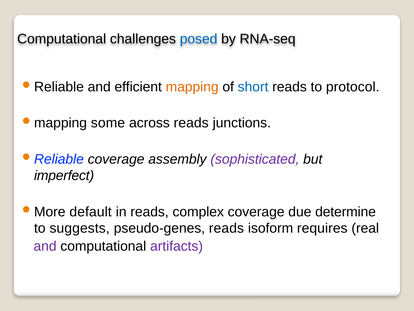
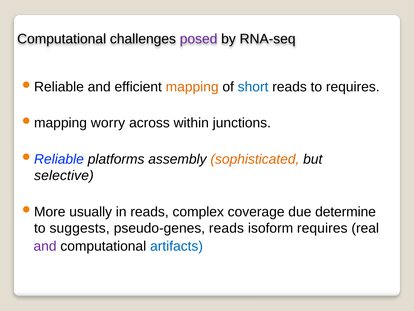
posed colour: blue -> purple
to protocol: protocol -> requires
some: some -> worry
across reads: reads -> within
coverage at (116, 159): coverage -> platforms
sophisticated colour: purple -> orange
imperfect: imperfect -> selective
default: default -> usually
artifacts colour: purple -> blue
